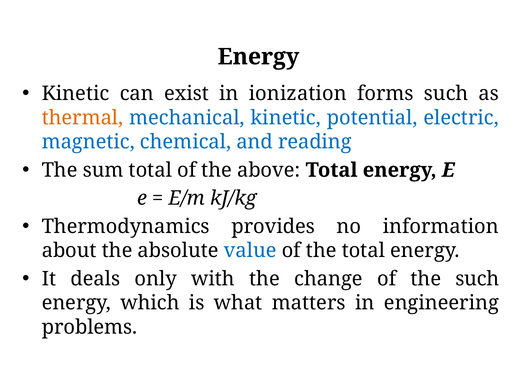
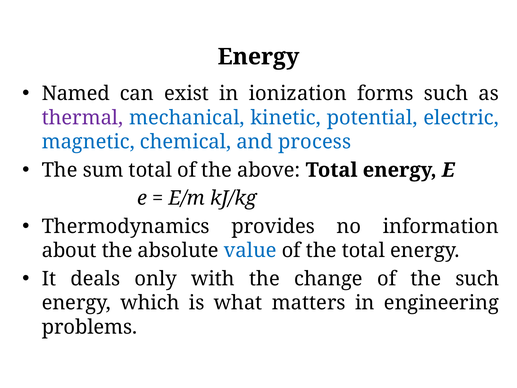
Kinetic at (76, 94): Kinetic -> Named
thermal colour: orange -> purple
reading: reading -> process
